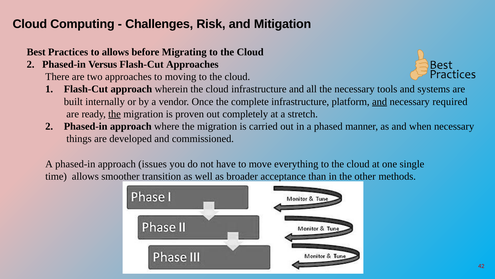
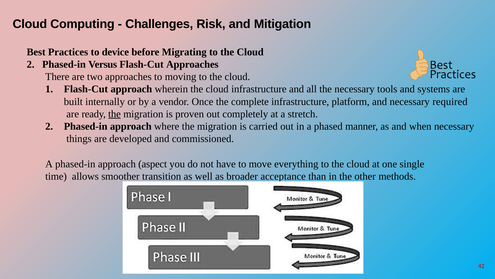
to allows: allows -> device
and at (380, 101) underline: present -> none
issues: issues -> aspect
